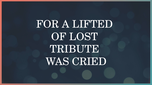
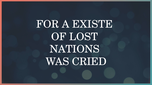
LIFTED: LIFTED -> EXISTE
TRIBUTE: TRIBUTE -> NATIONS
